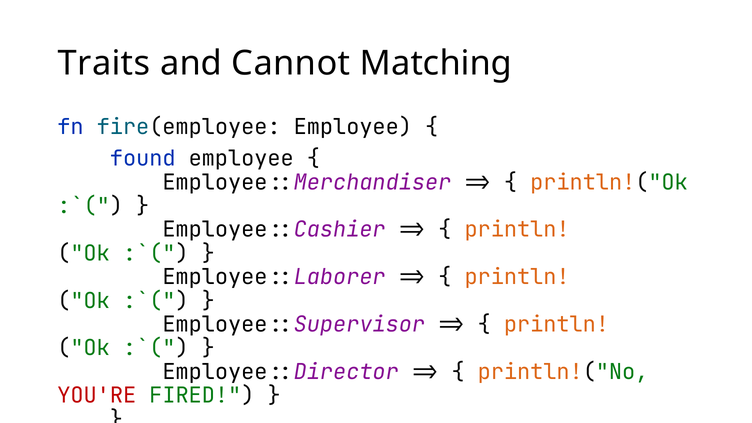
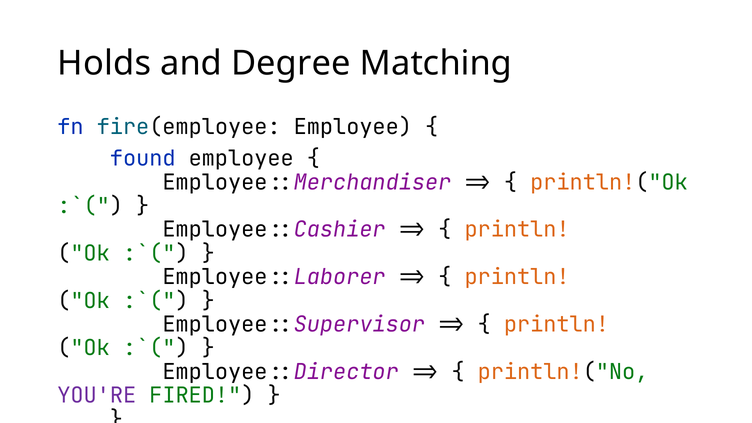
Traits: Traits -> Holds
Cannot: Cannot -> Degree
YOU'RE colour: red -> purple
